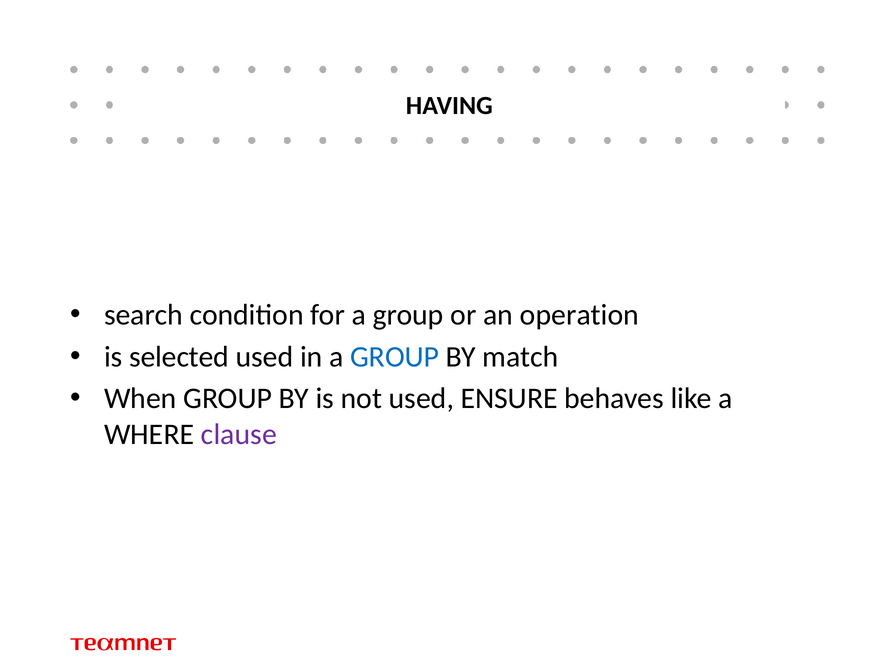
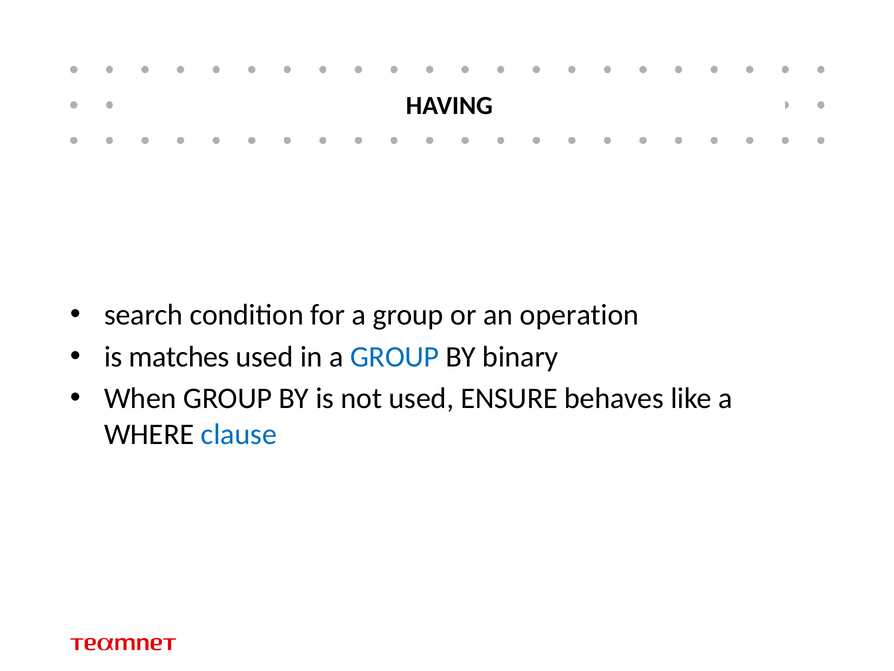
selected: selected -> matches
match: match -> binary
clause colour: purple -> blue
